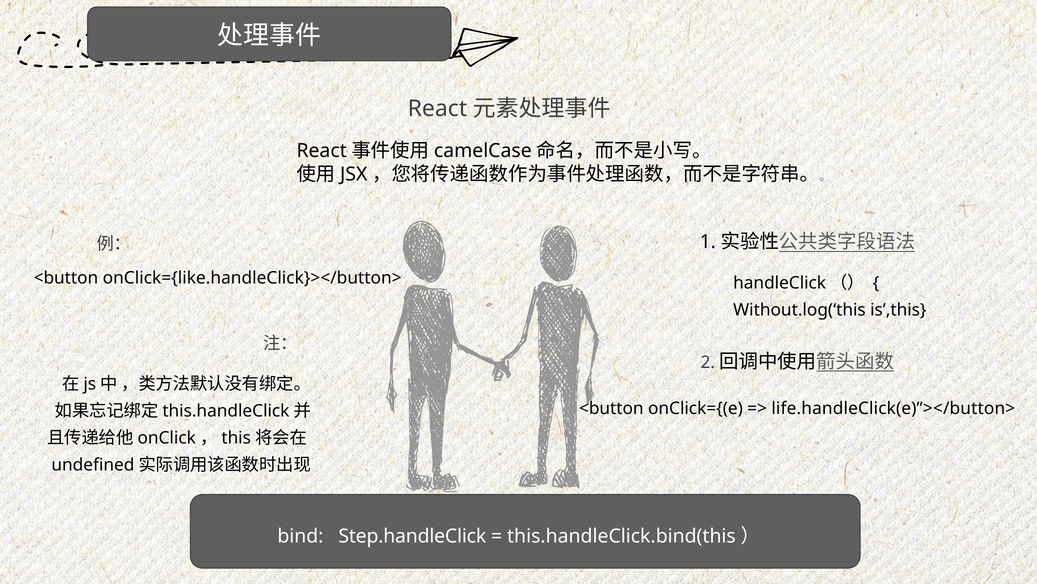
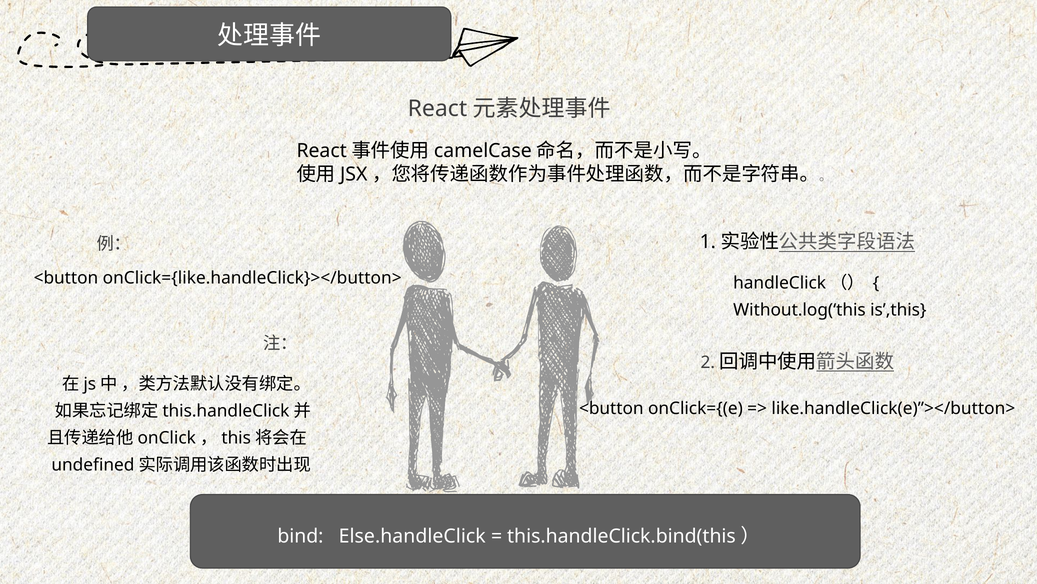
life.handleClick(e)”></button>: life.handleClick(e)”></button> -> like.handleClick(e)”></button>
Step.handleClick: Step.handleClick -> Else.handleClick
